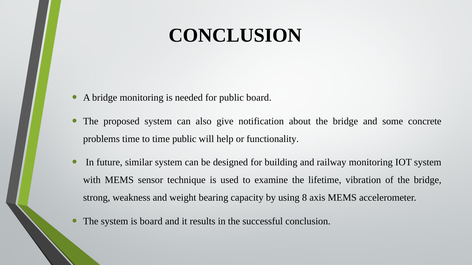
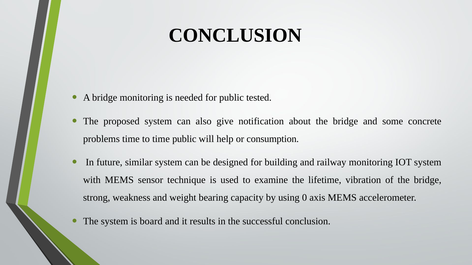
public board: board -> tested
functionality: functionality -> consumption
8: 8 -> 0
